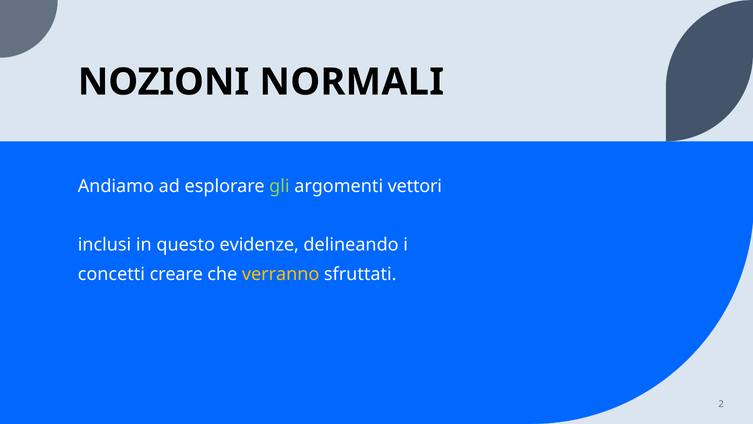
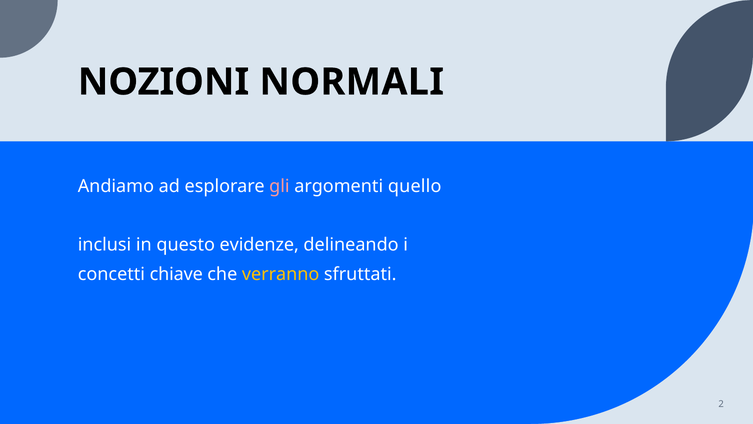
gli colour: light green -> pink
vettori: vettori -> quello
creare: creare -> chiave
